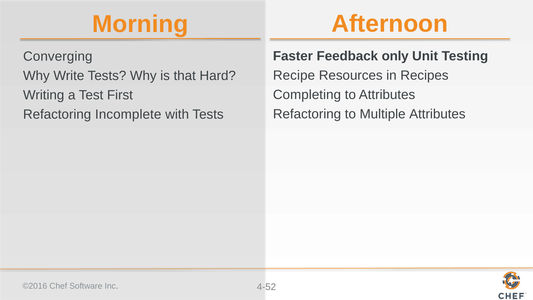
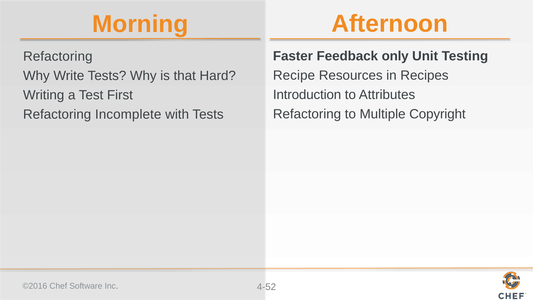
Converging at (58, 56): Converging -> Refactoring
Completing: Completing -> Introduction
Multiple Attributes: Attributes -> Copyright
